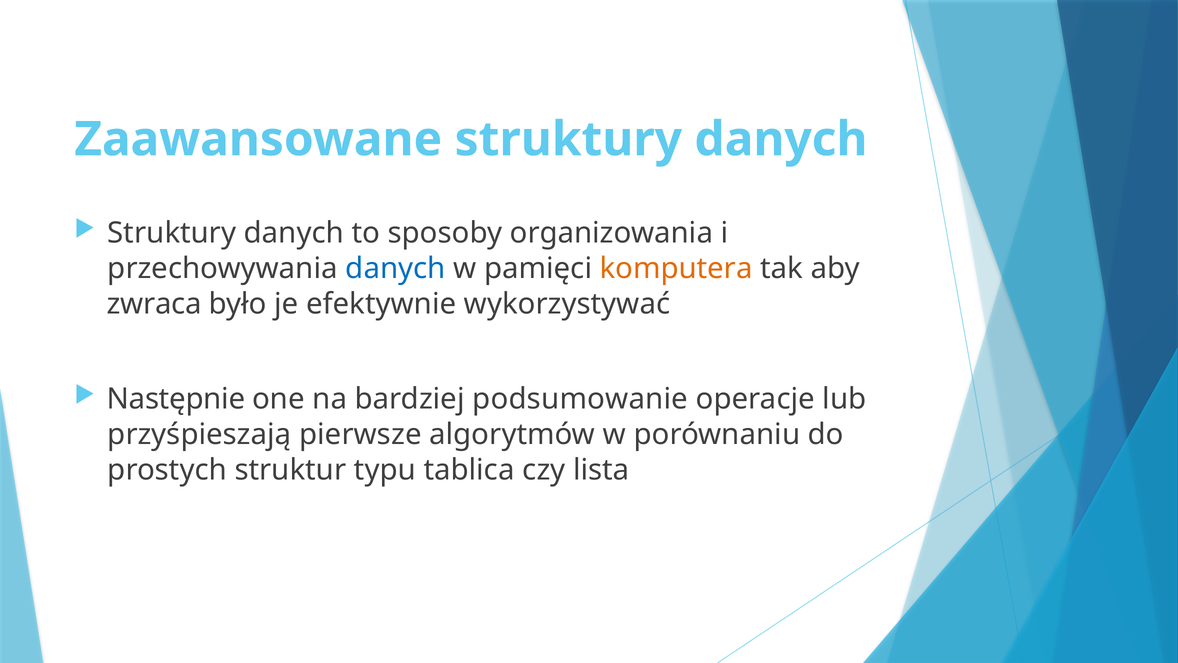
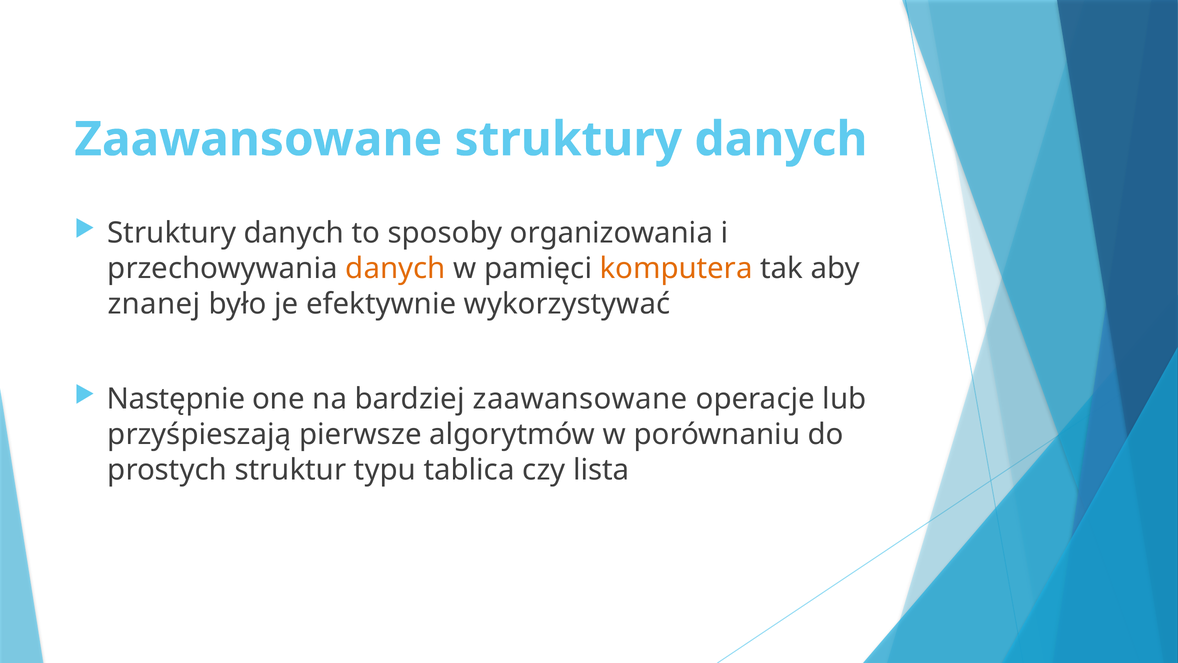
danych at (396, 268) colour: blue -> orange
zwraca: zwraca -> znanej
bardziej podsumowanie: podsumowanie -> zaawansowane
